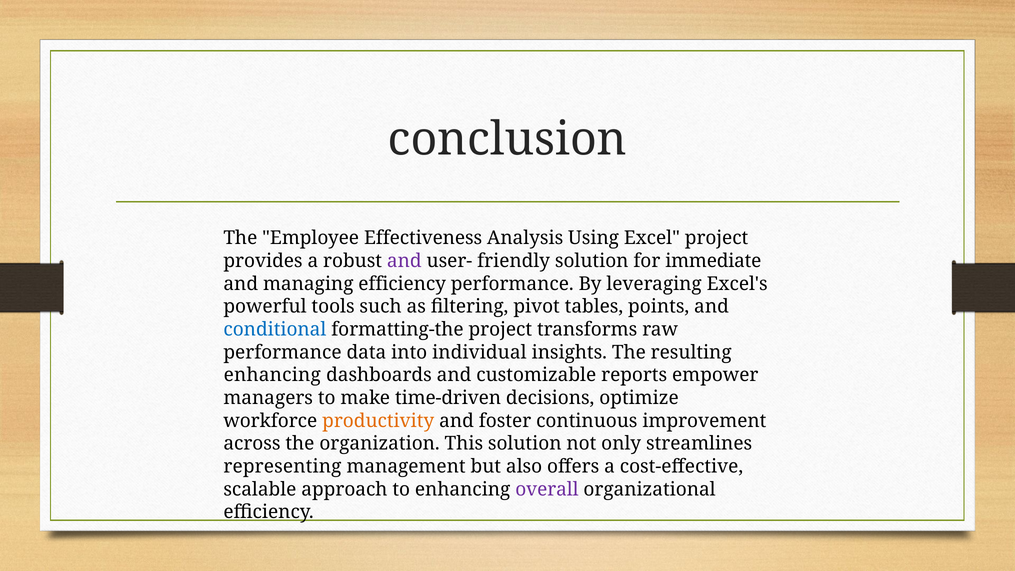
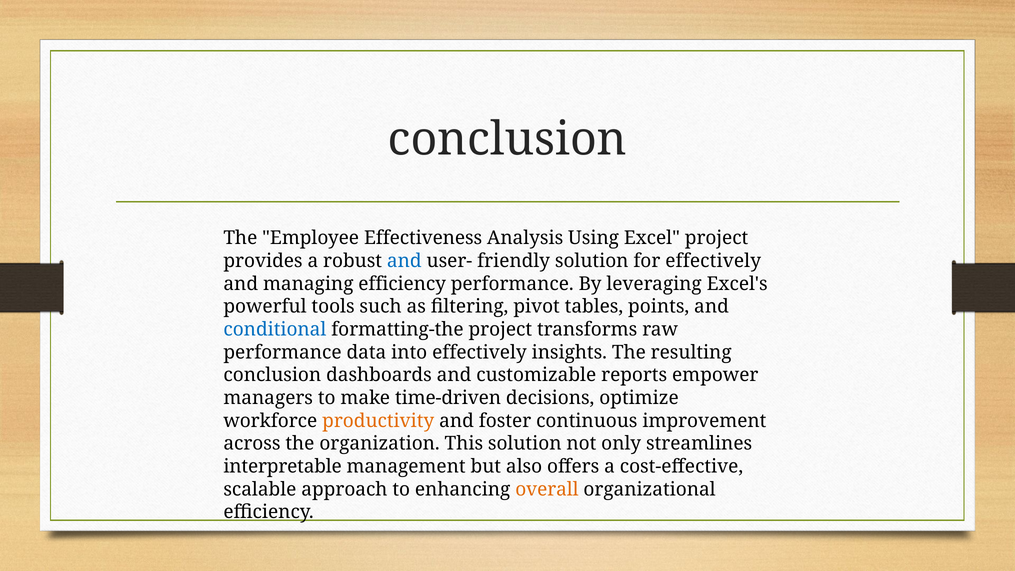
and at (404, 261) colour: purple -> blue
for immediate: immediate -> effectively
into individual: individual -> effectively
enhancing at (272, 375): enhancing -> conclusion
representing: representing -> interpretable
overall colour: purple -> orange
